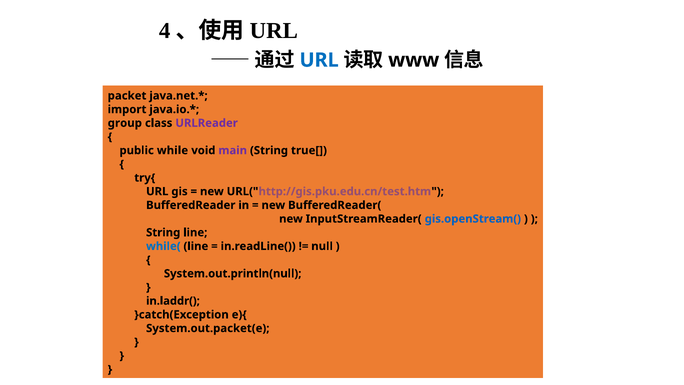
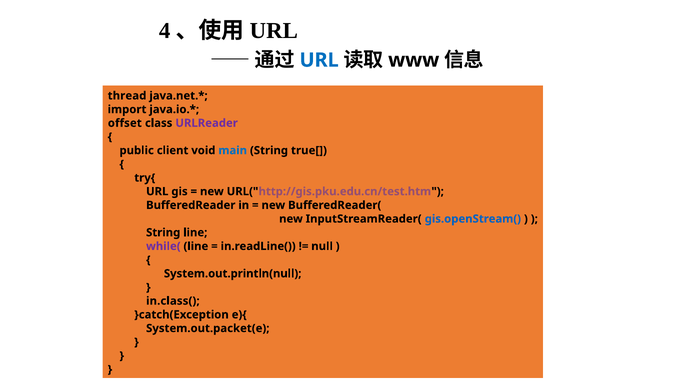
packet: packet -> thread
group: group -> offset
while: while -> client
main colour: purple -> blue
while( colour: blue -> purple
in.laddr(: in.laddr( -> in.class(
